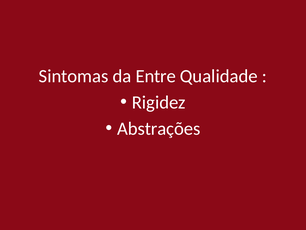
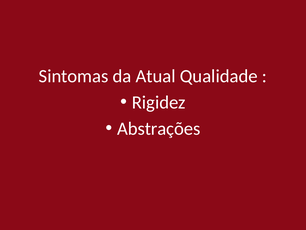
Entre: Entre -> Atual
